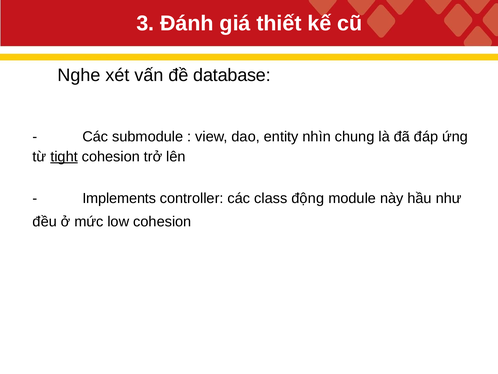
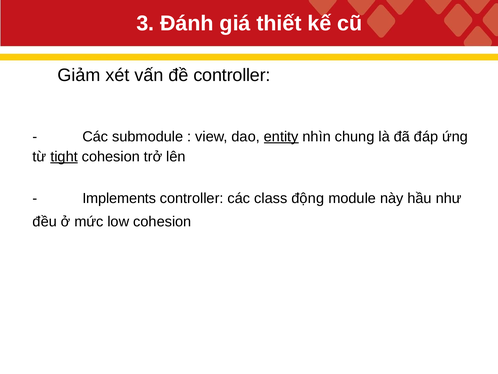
Nghe: Nghe -> Giảm
đề database: database -> controller
entity underline: none -> present
